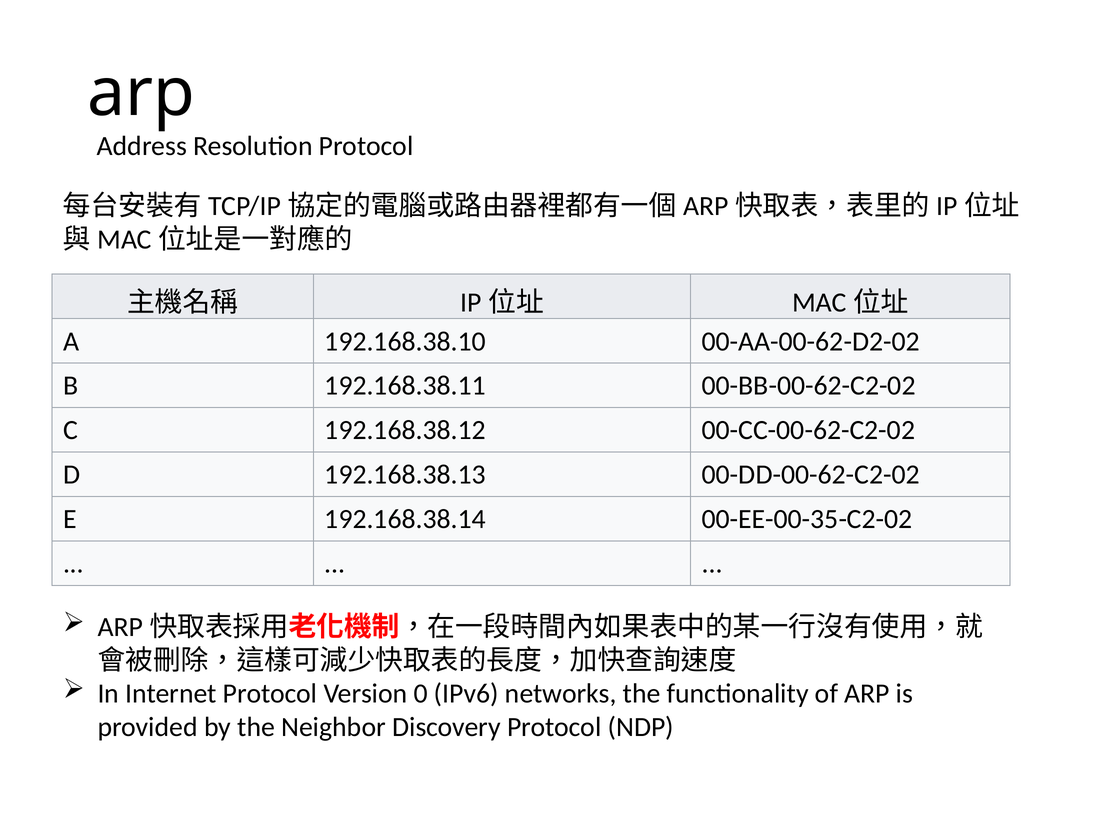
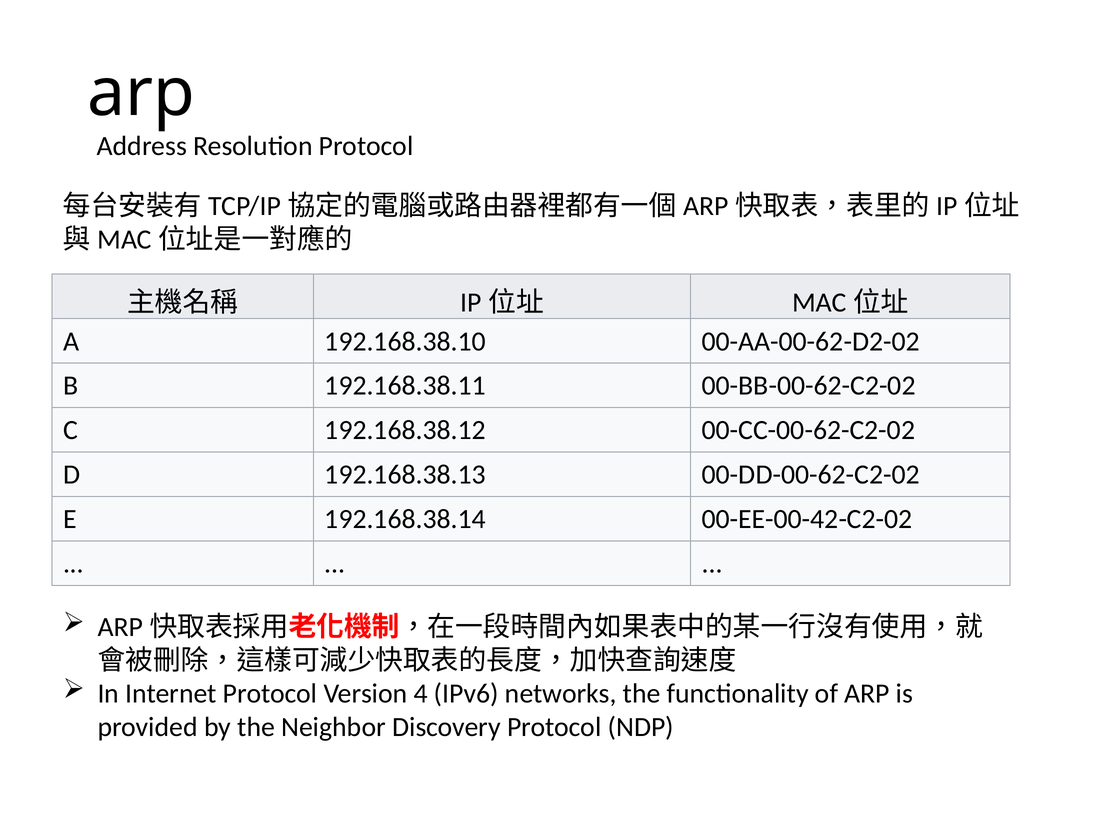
00-EE-00-35-C2-02: 00-EE-00-35-C2-02 -> 00-EE-00-42-C2-02
0: 0 -> 4
